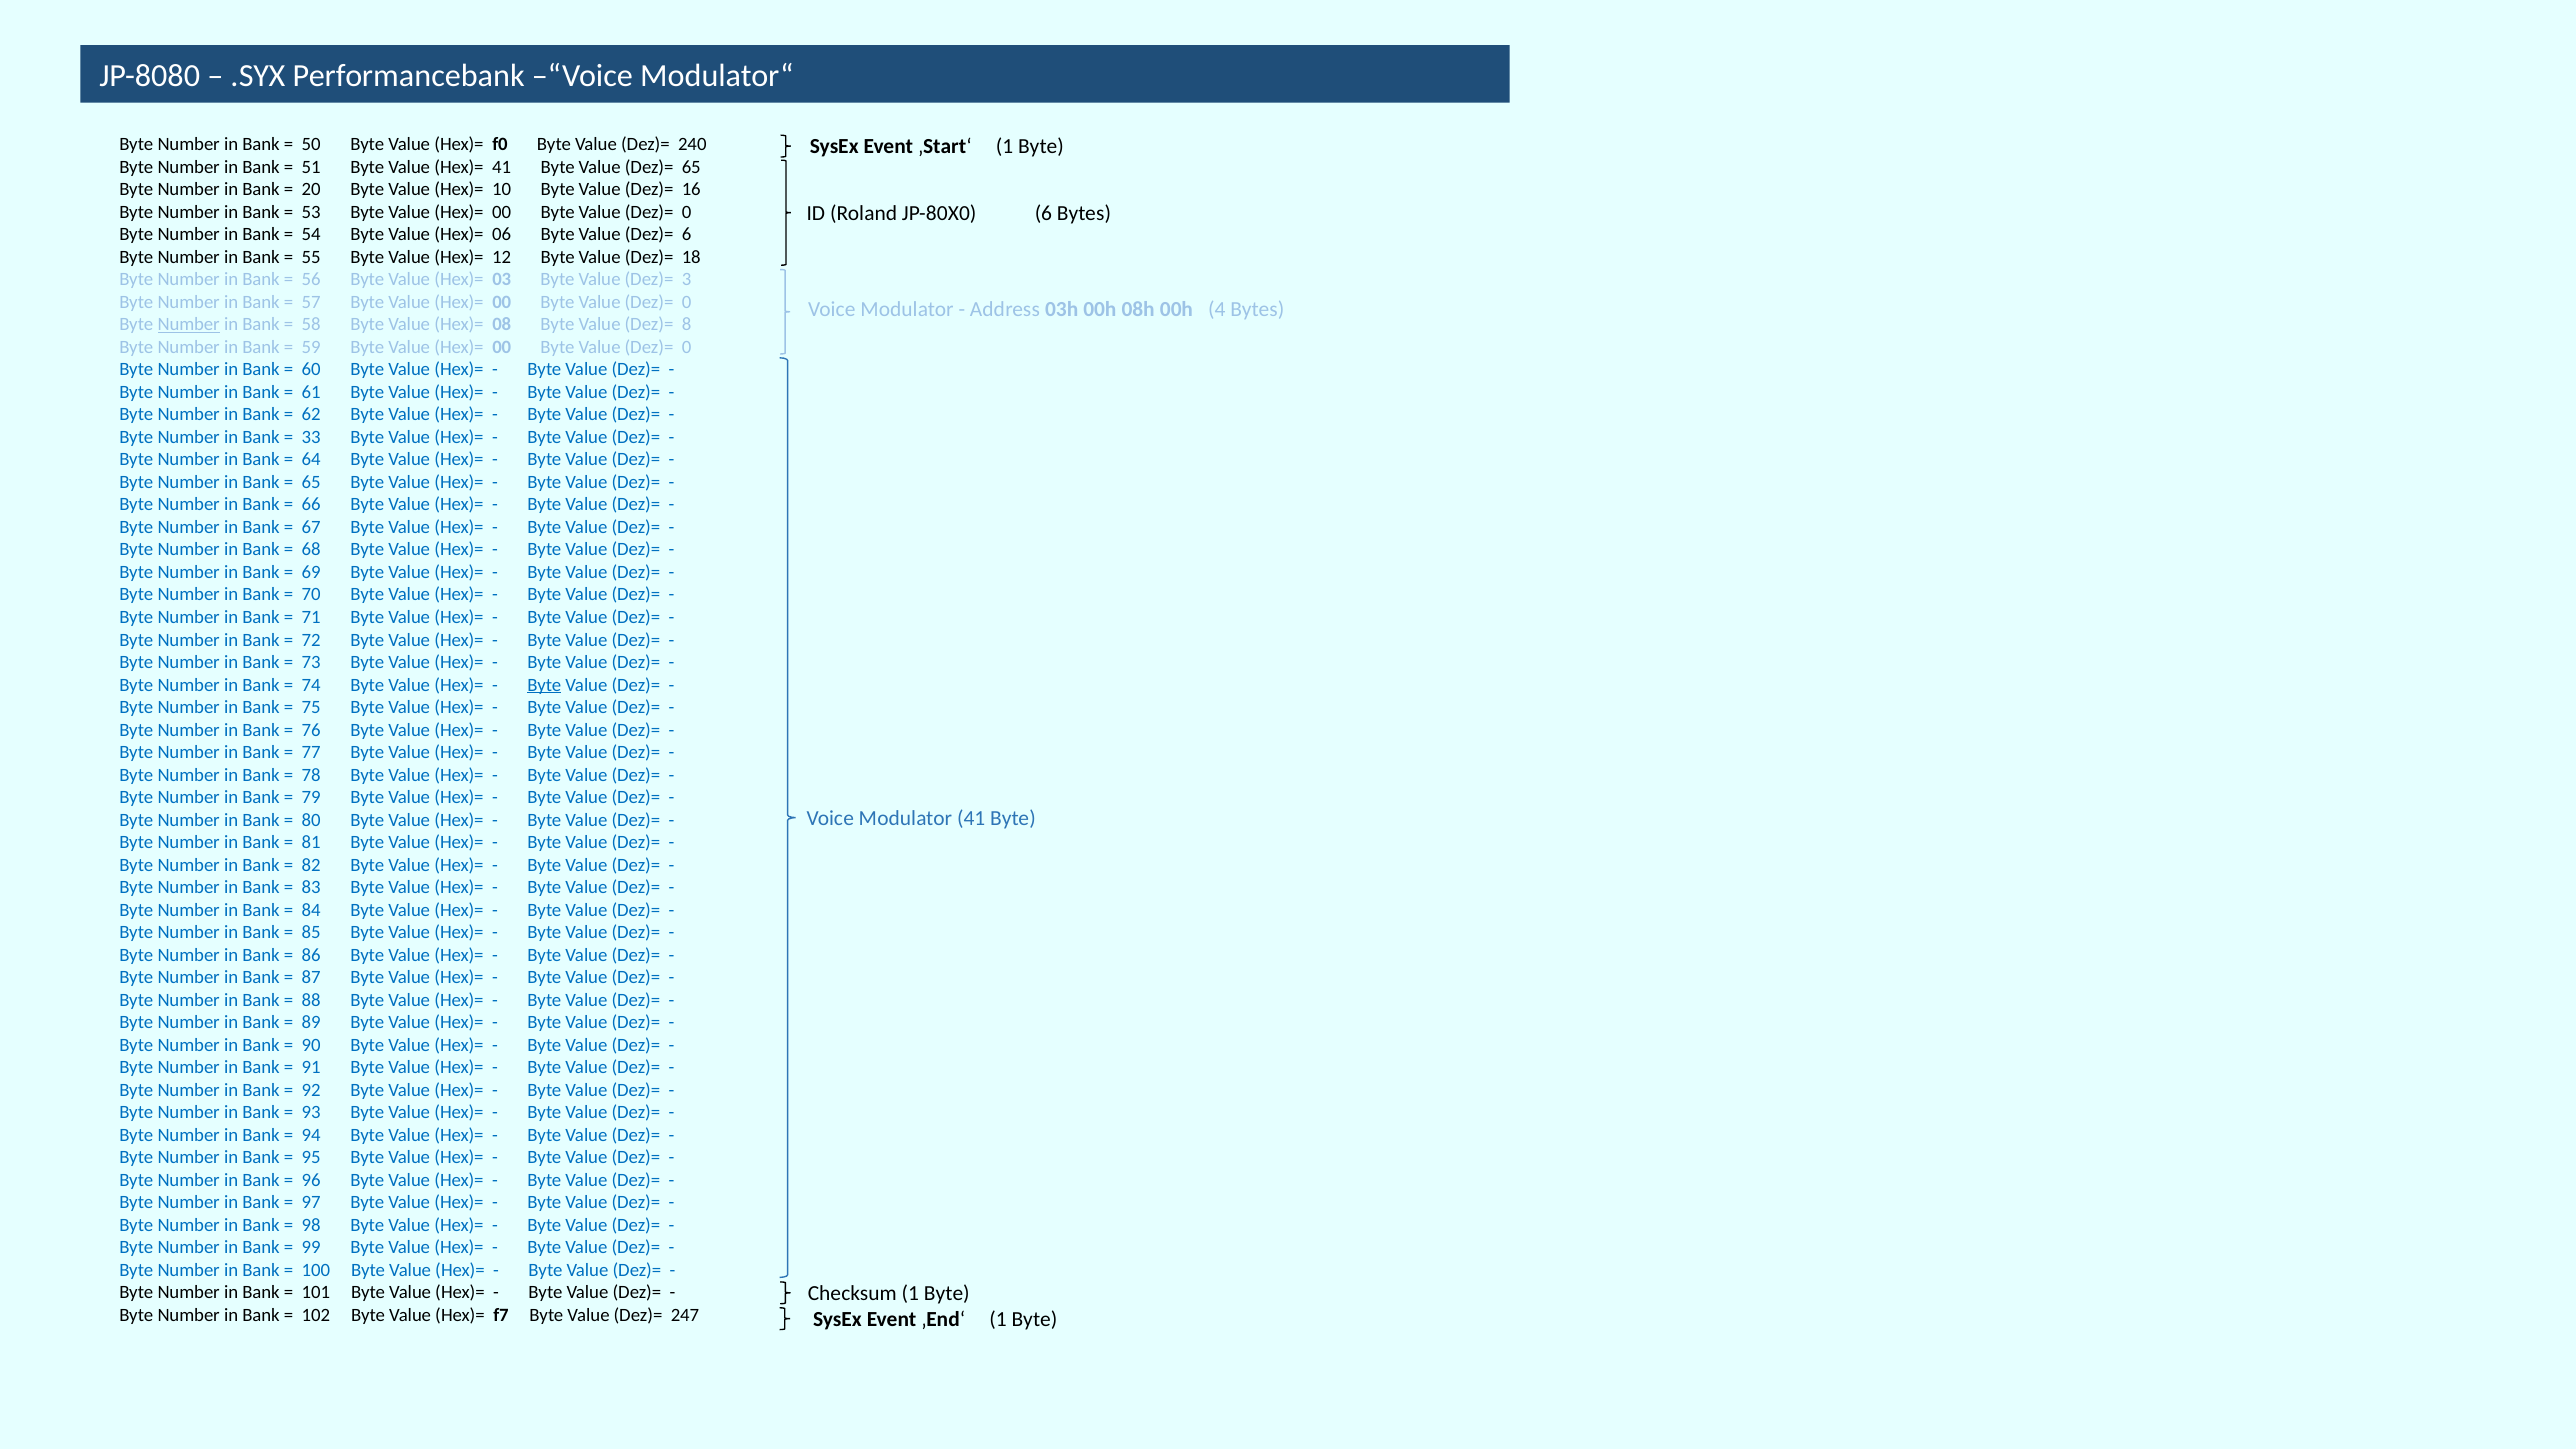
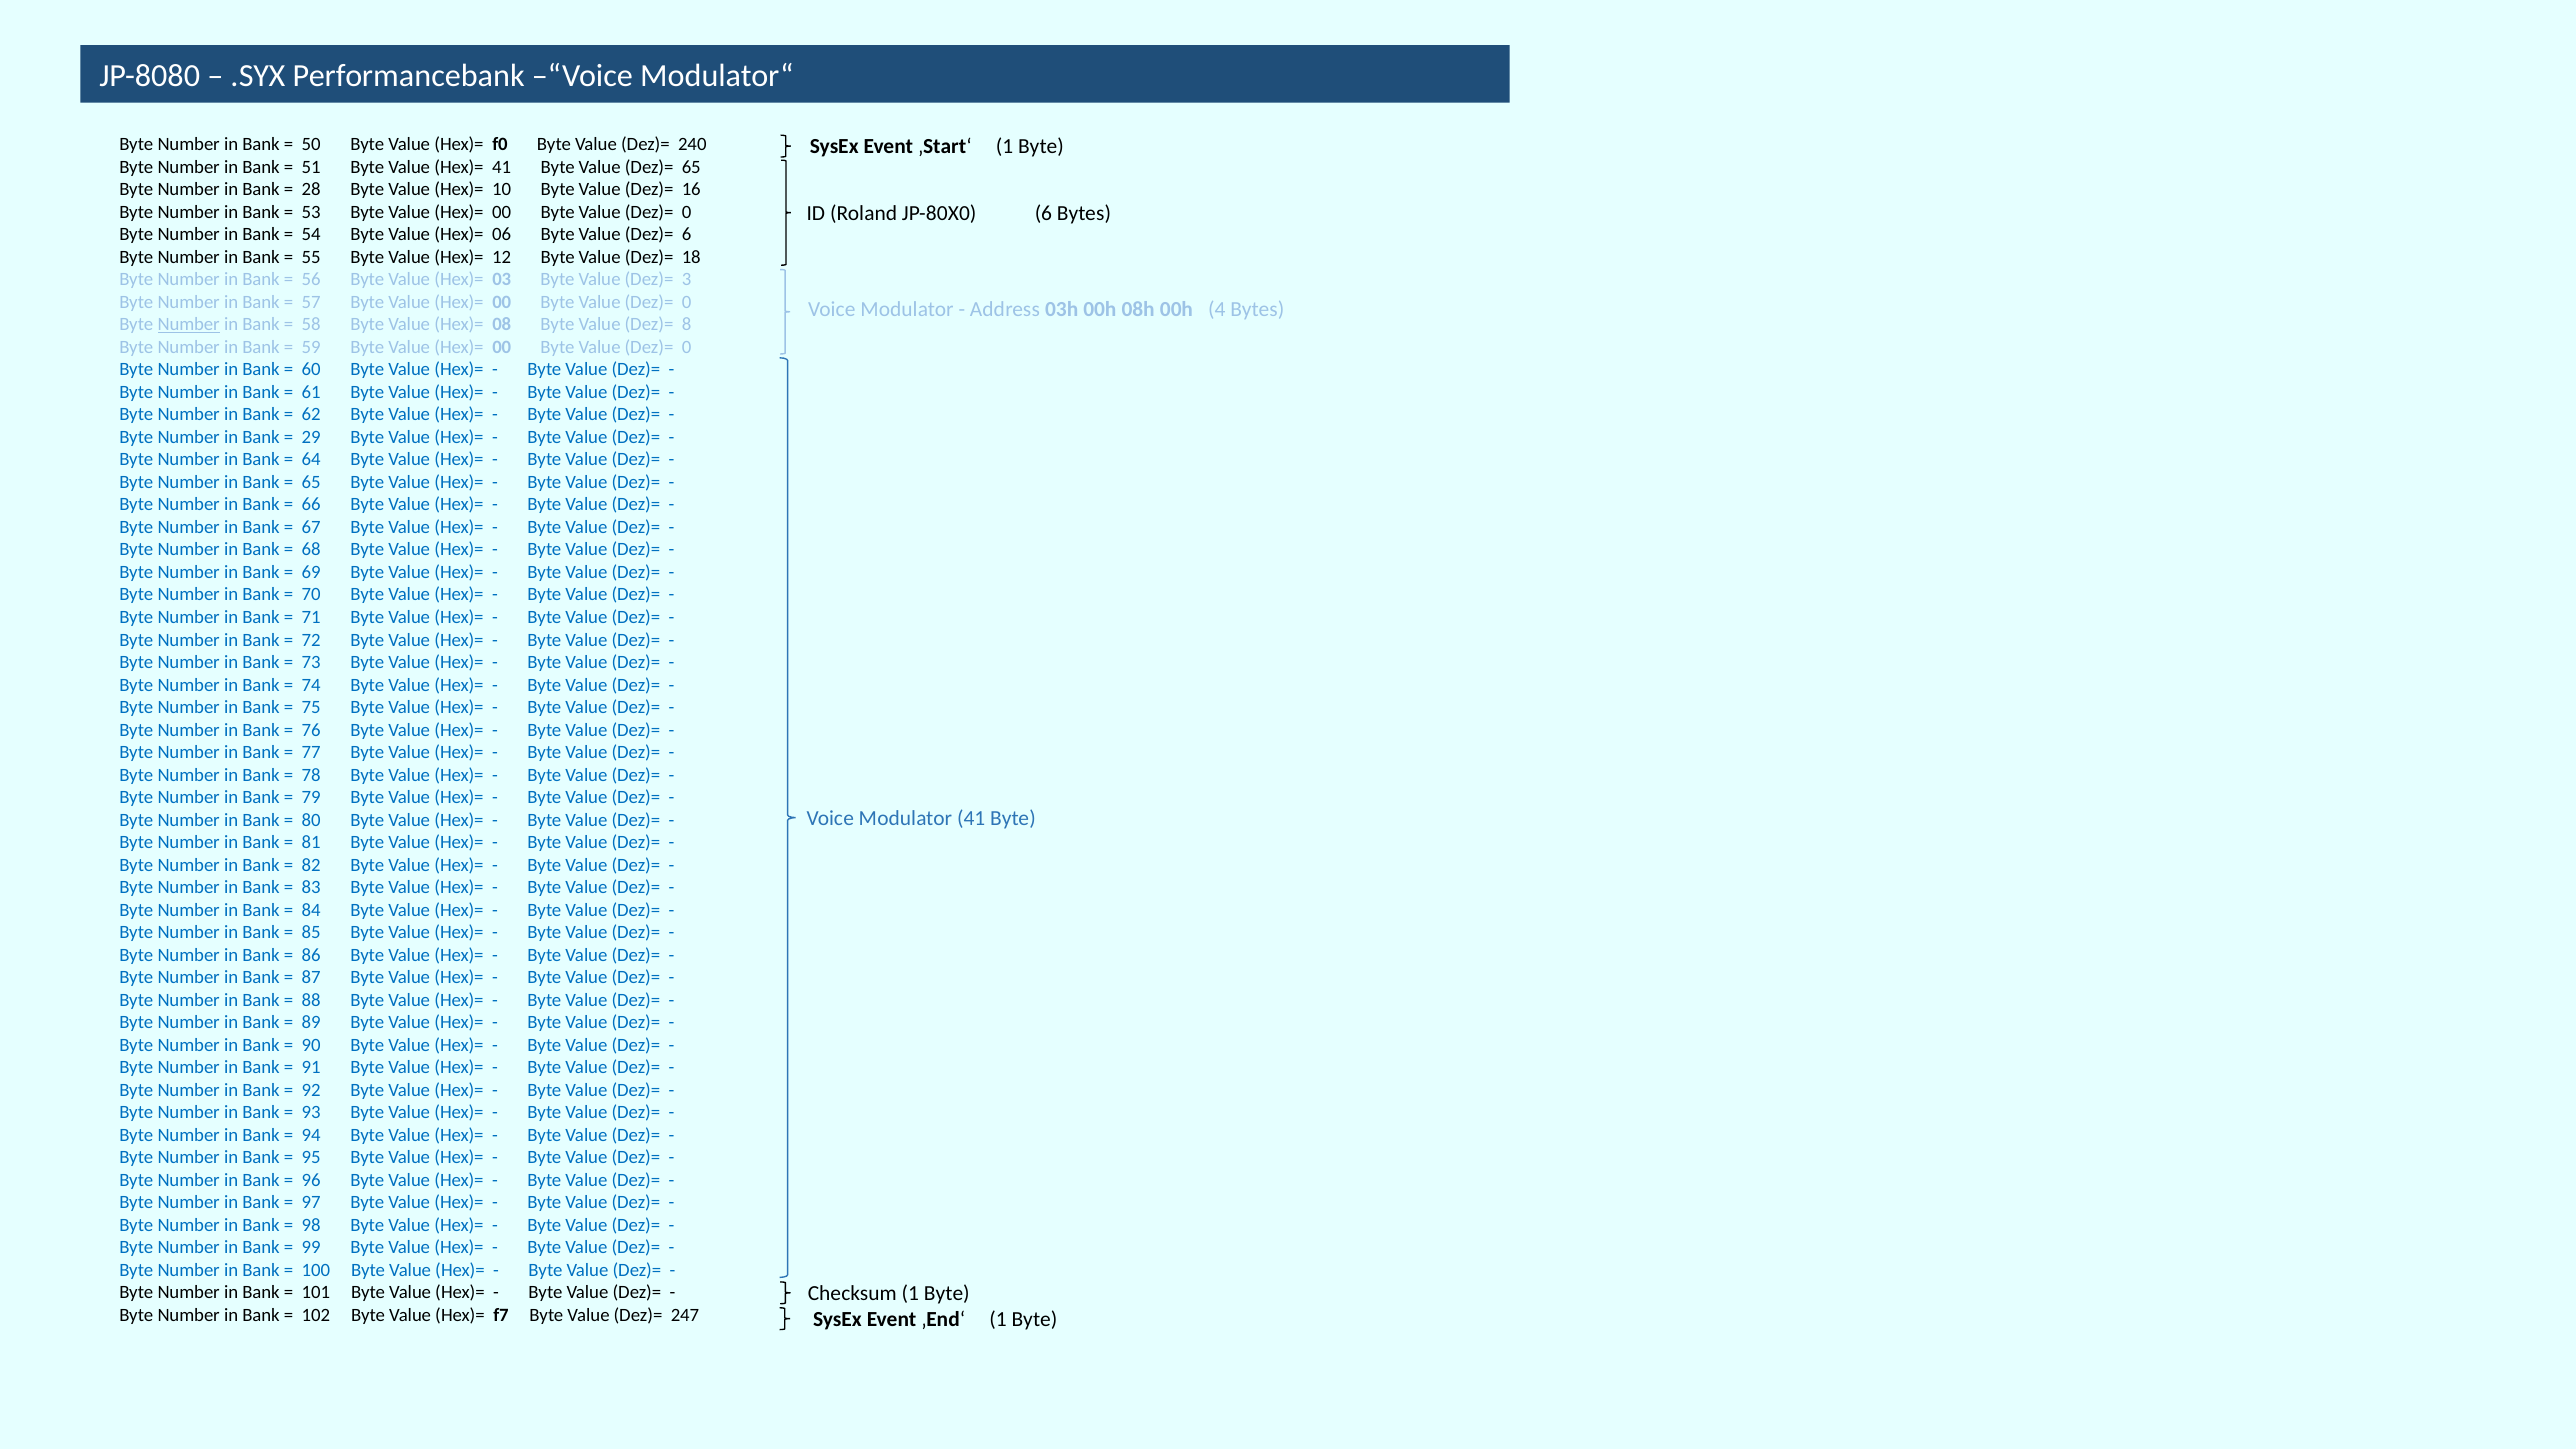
20: 20 -> 28
33: 33 -> 29
Byte at (544, 685) underline: present -> none
